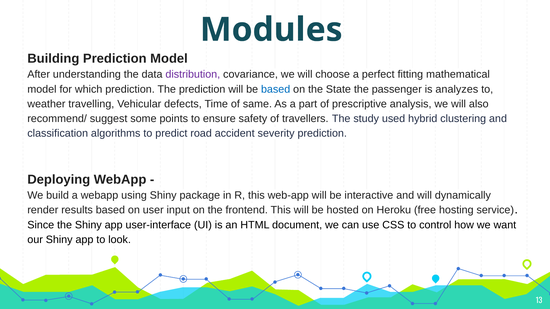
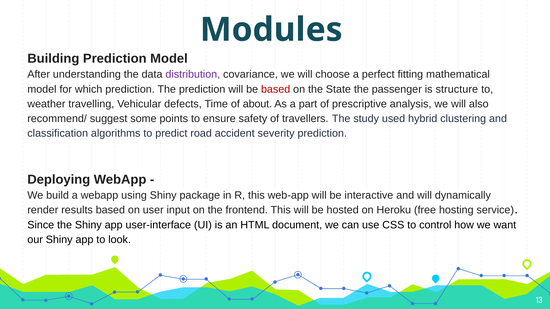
based at (276, 89) colour: blue -> red
analyzes: analyzes -> structure
same: same -> about
